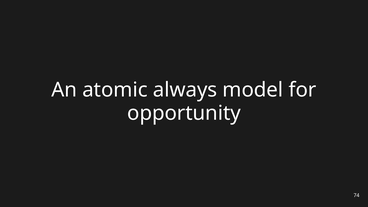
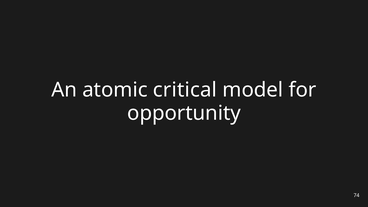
always: always -> critical
